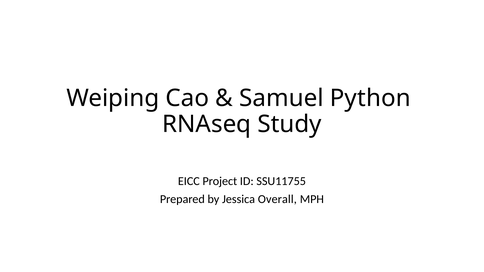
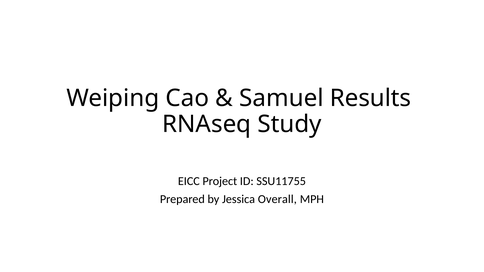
Python: Python -> Results
